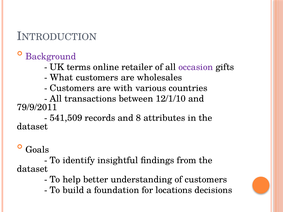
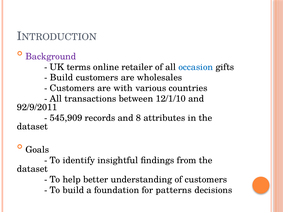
occasion colour: purple -> blue
What at (61, 78): What -> Build
79/9/2011: 79/9/2011 -> 92/9/2011
541,509: 541,509 -> 545,909
locations: locations -> patterns
